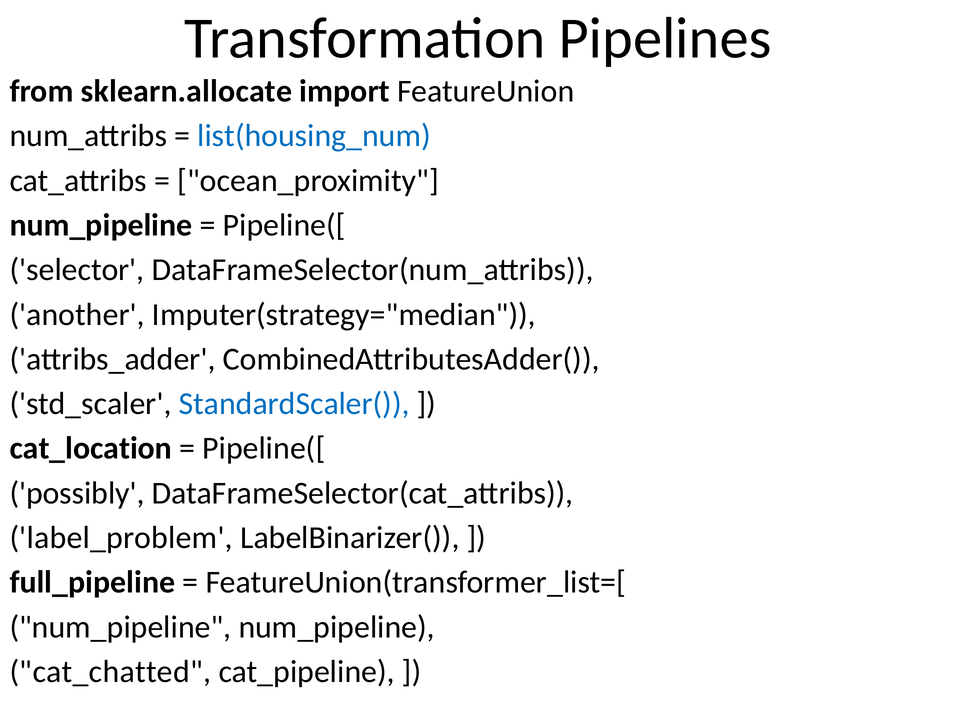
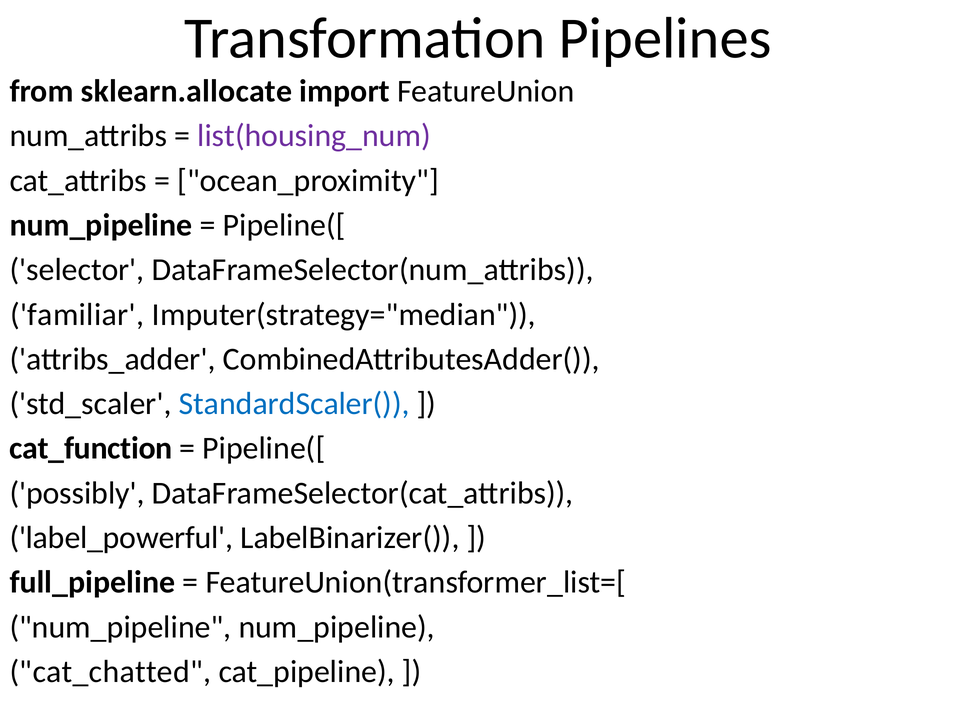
list(housing_num colour: blue -> purple
another: another -> familiar
cat_location: cat_location -> cat_function
label_problem: label_problem -> label_powerful
